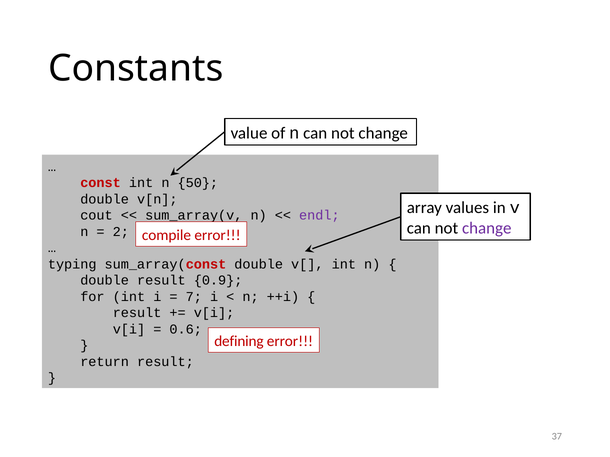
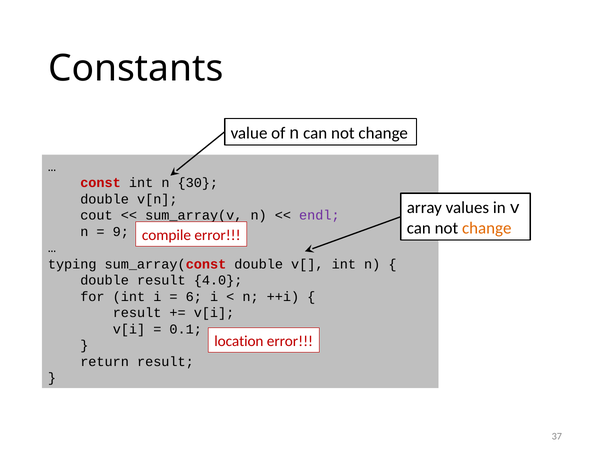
50: 50 -> 30
change at (487, 228) colour: purple -> orange
2: 2 -> 9
0.9: 0.9 -> 4.0
7: 7 -> 6
0.6: 0.6 -> 0.1
defining: defining -> location
